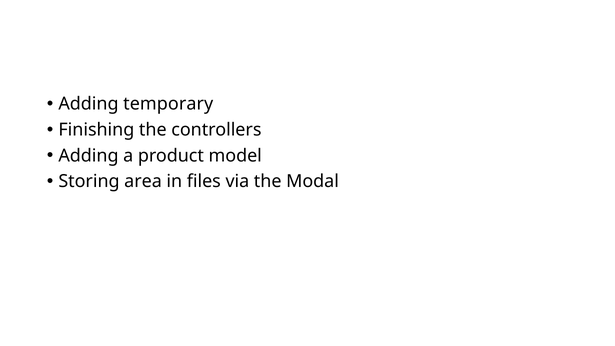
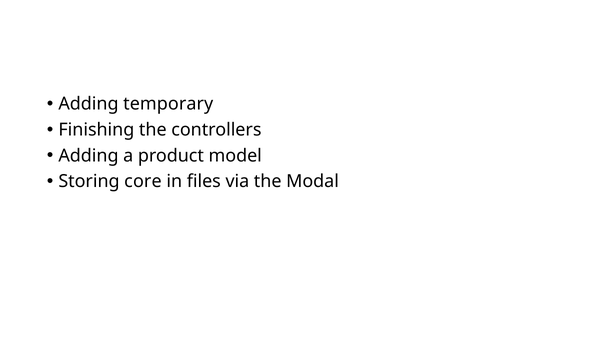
area: area -> core
